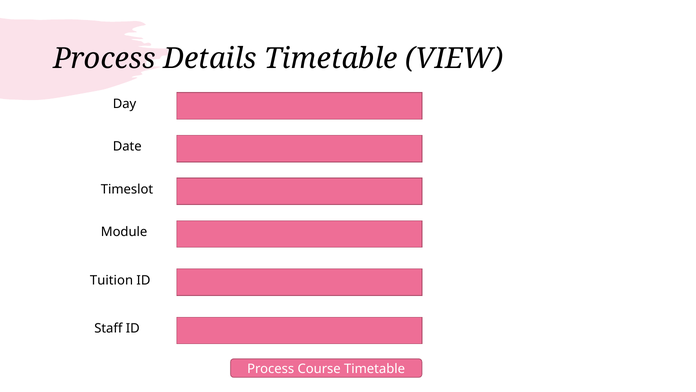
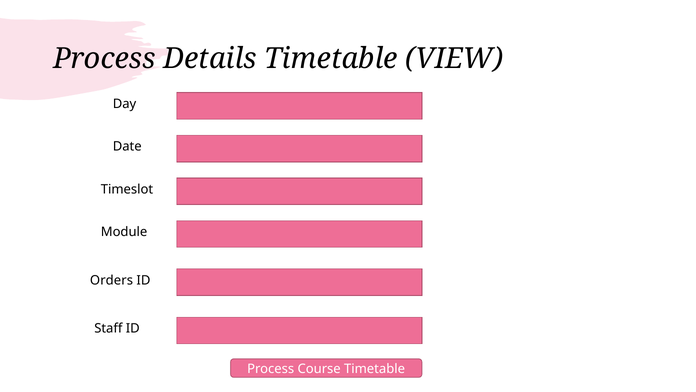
Tuition: Tuition -> Orders
